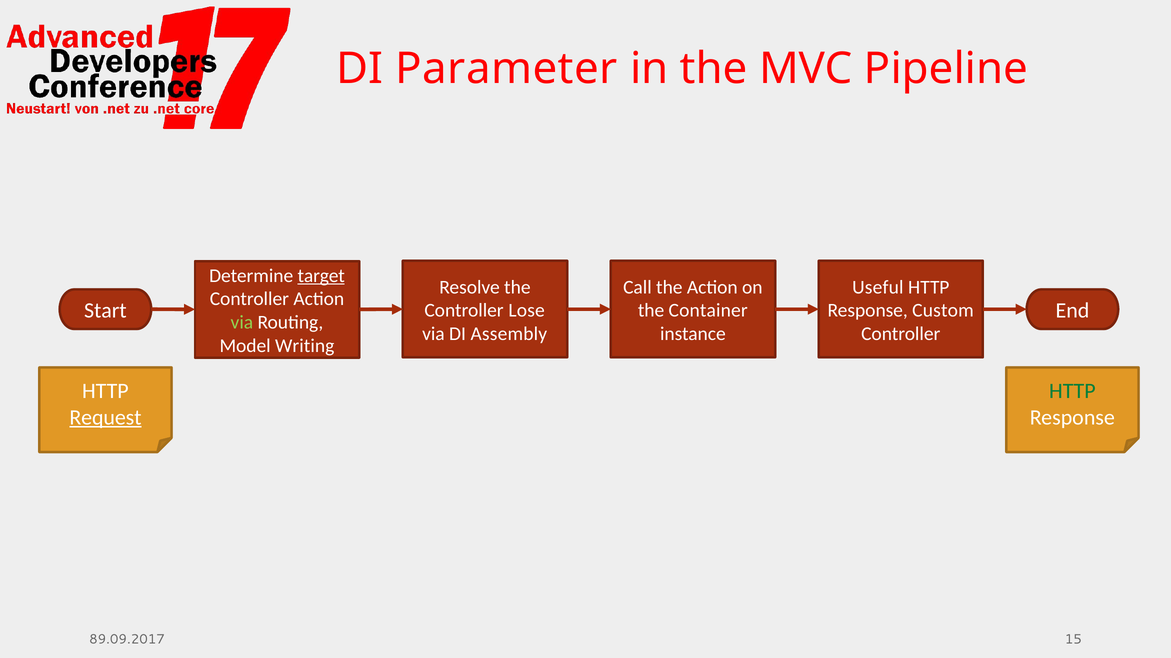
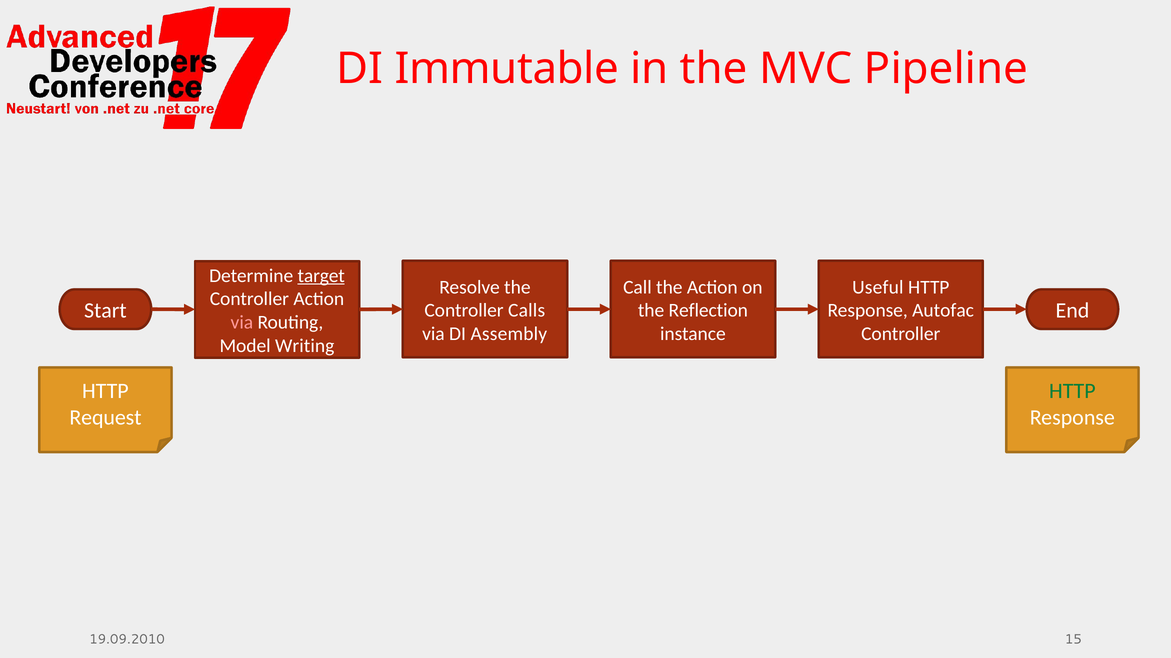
Parameter: Parameter -> Immutable
Lose: Lose -> Calls
Container: Container -> Reflection
Custom: Custom -> Autofac
via at (242, 323) colour: light green -> pink
Request underline: present -> none
89.09.2017: 89.09.2017 -> 19.09.2010
